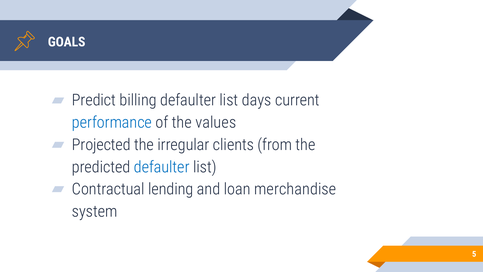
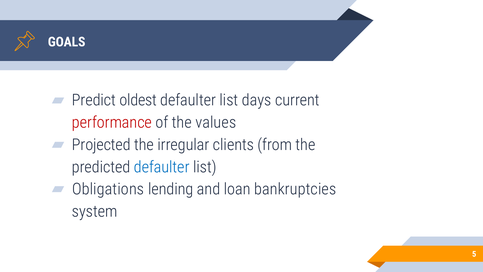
billing: billing -> oldest
performance colour: blue -> red
Contractual: Contractual -> Obligations
merchandise: merchandise -> bankruptcies
